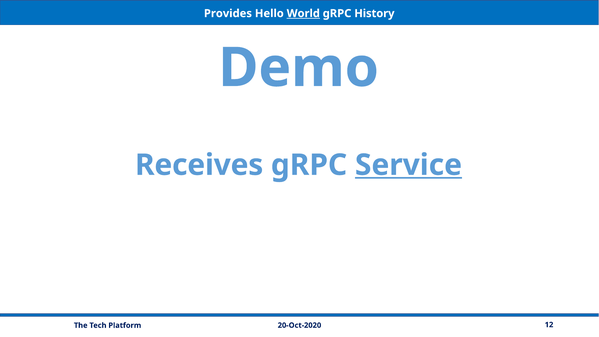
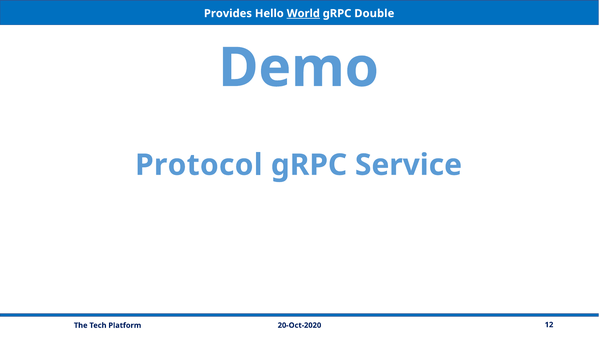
History: History -> Double
Receives: Receives -> Protocol
Service underline: present -> none
